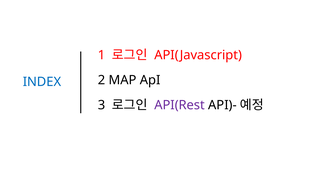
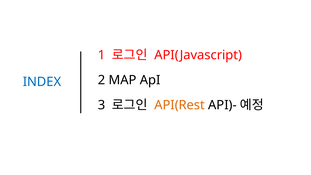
API(Rest colour: purple -> orange
